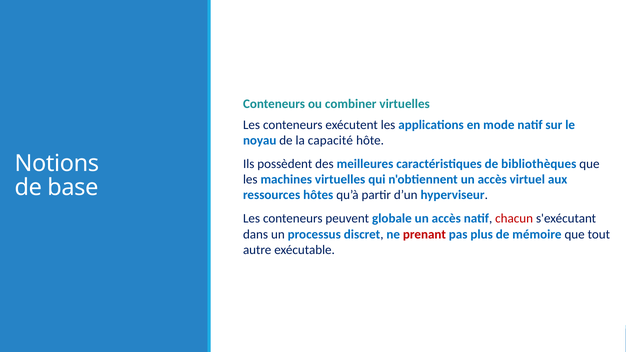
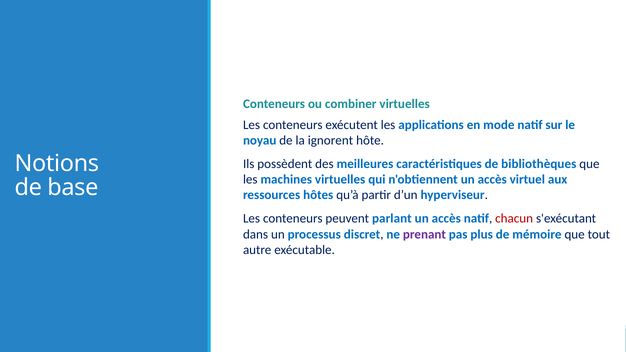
capacité: capacité -> ignorent
globale: globale -> parlant
prenant colour: red -> purple
